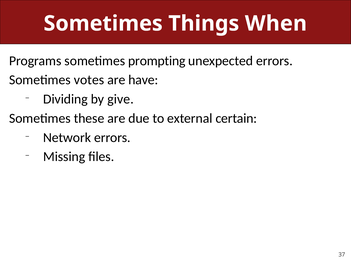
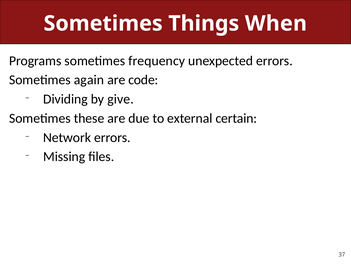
prompting: prompting -> frequency
votes: votes -> again
have: have -> code
